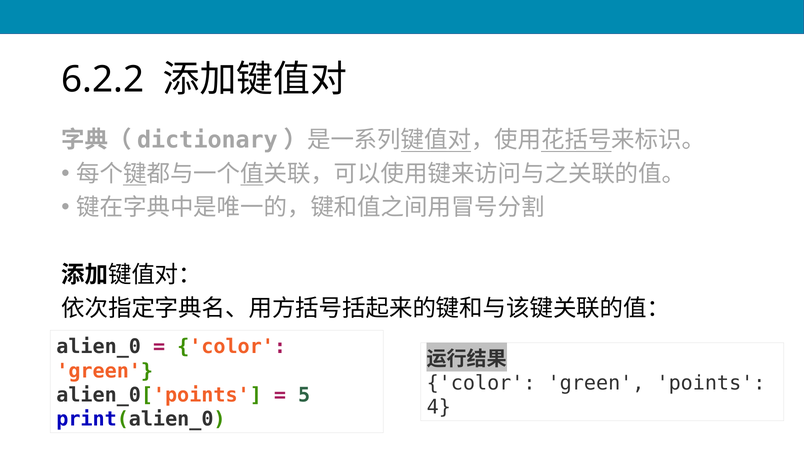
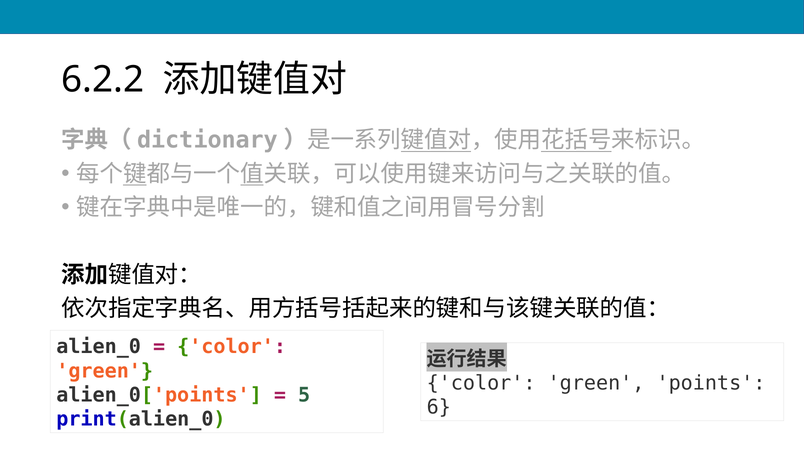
4: 4 -> 6
